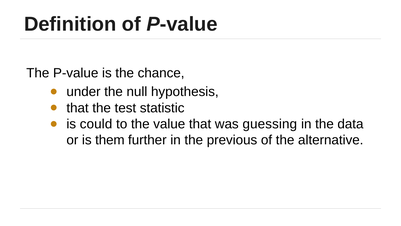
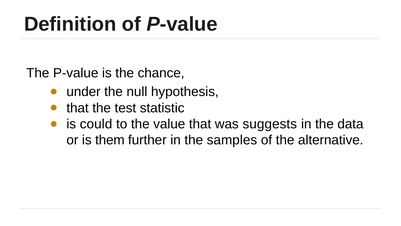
guessing: guessing -> suggests
previous: previous -> samples
